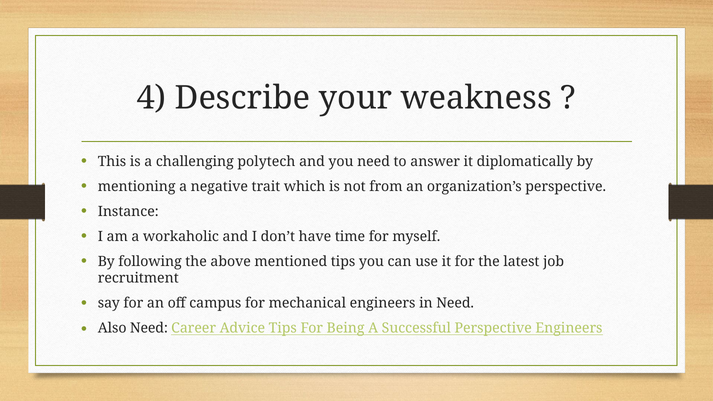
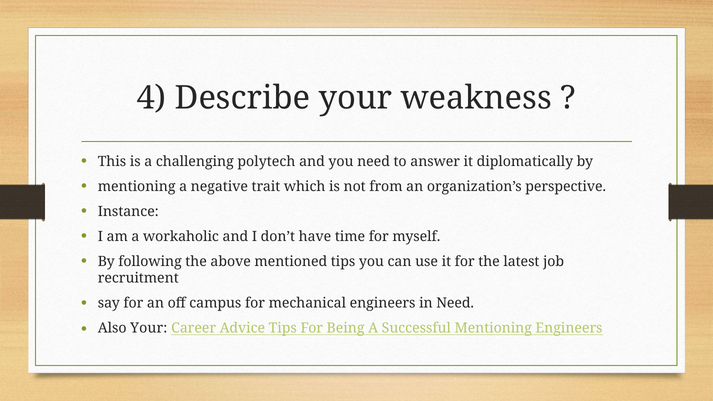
Also Need: Need -> Your
Successful Perspective: Perspective -> Mentioning
